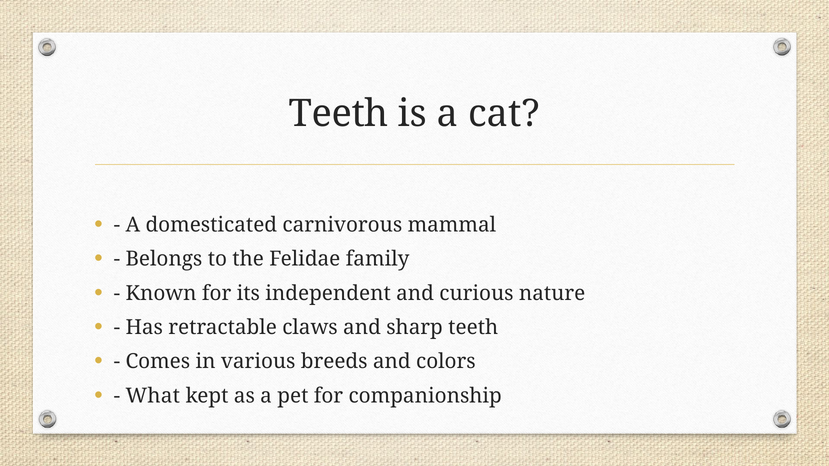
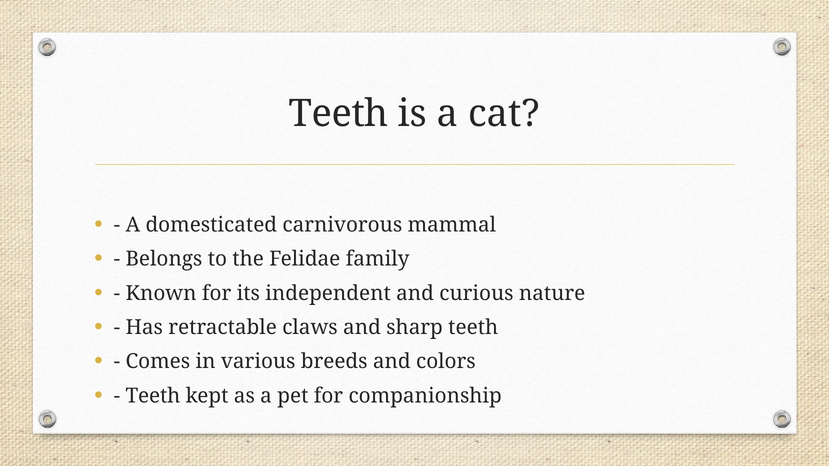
What at (153, 396): What -> Teeth
